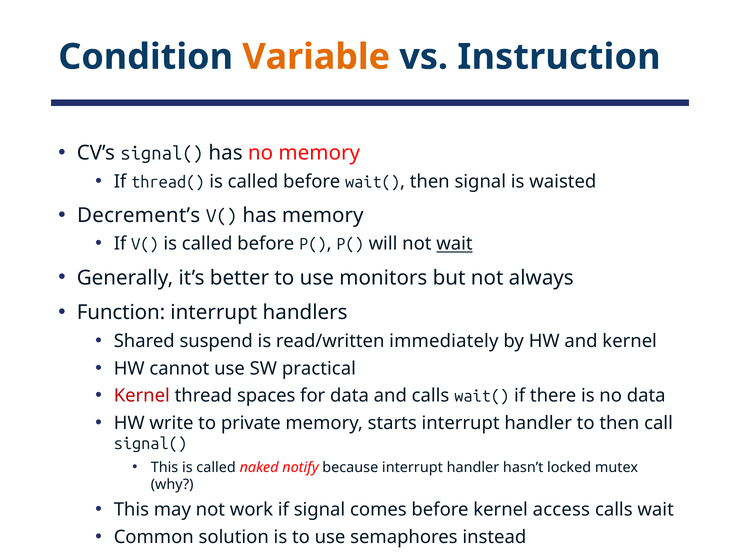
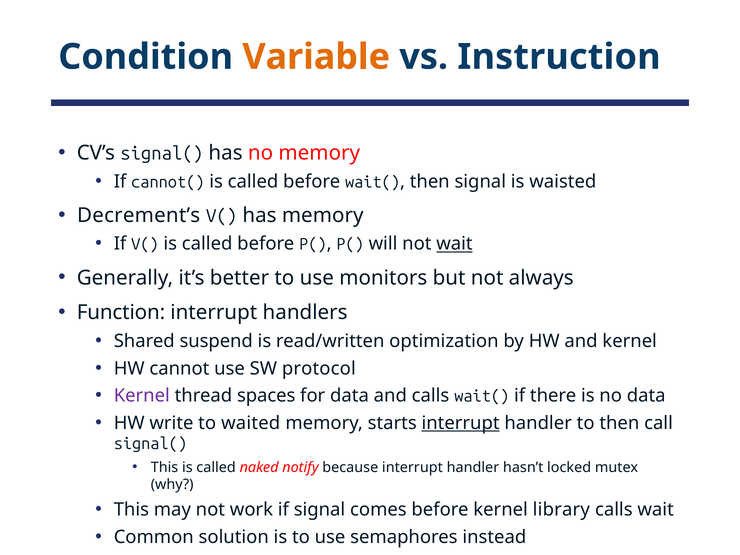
thread(: thread( -> cannot(
immediately: immediately -> optimization
practical: practical -> protocol
Kernel at (142, 396) colour: red -> purple
private: private -> waited
interrupt at (461, 423) underline: none -> present
access: access -> library
